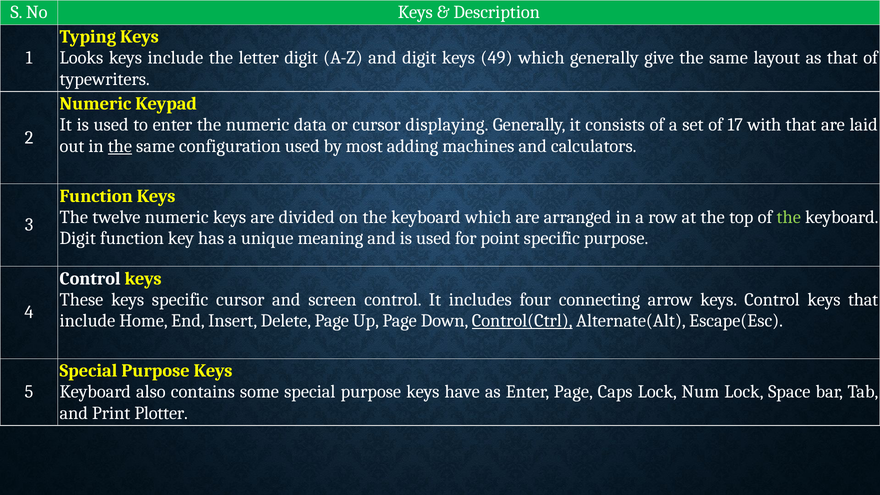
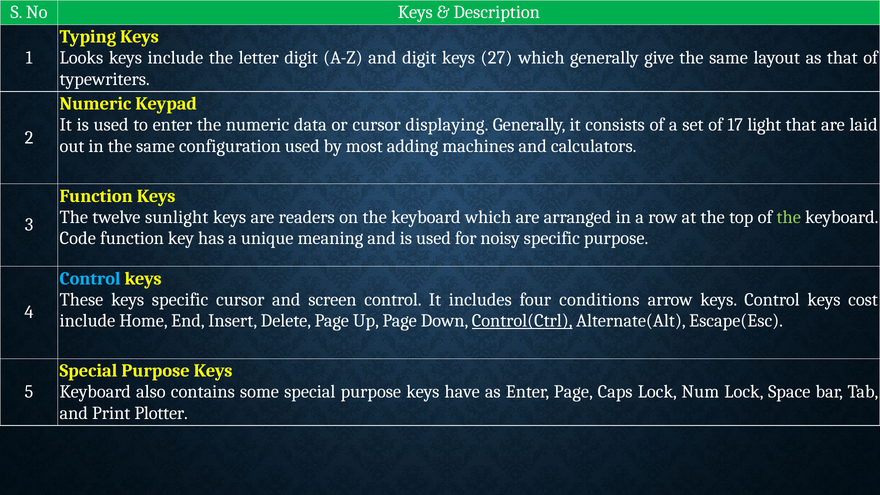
49: 49 -> 27
with: with -> light
the at (120, 146) underline: present -> none
twelve numeric: numeric -> sunlight
divided: divided -> readers
Digit at (78, 238): Digit -> Code
point: point -> noisy
Control at (90, 279) colour: white -> light blue
connecting: connecting -> conditions
keys that: that -> cost
